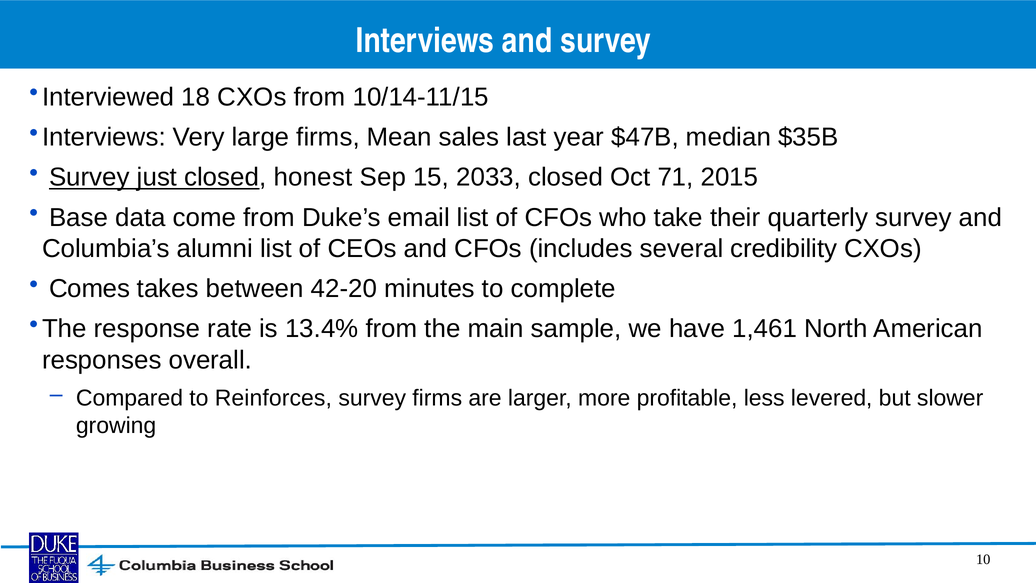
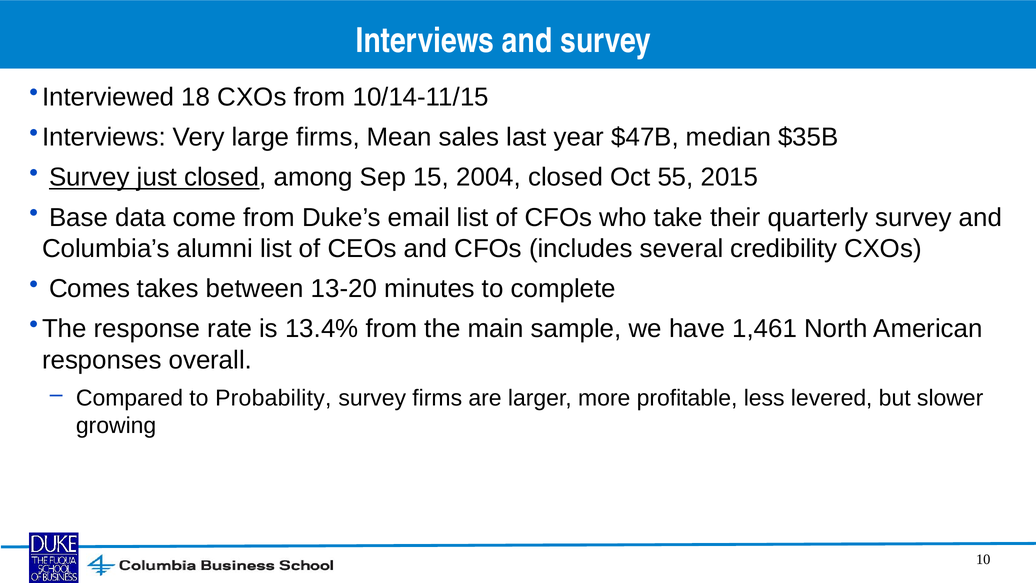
honest: honest -> among
2033: 2033 -> 2004
71: 71 -> 55
42-20: 42-20 -> 13-20
Reinforces: Reinforces -> Probability
